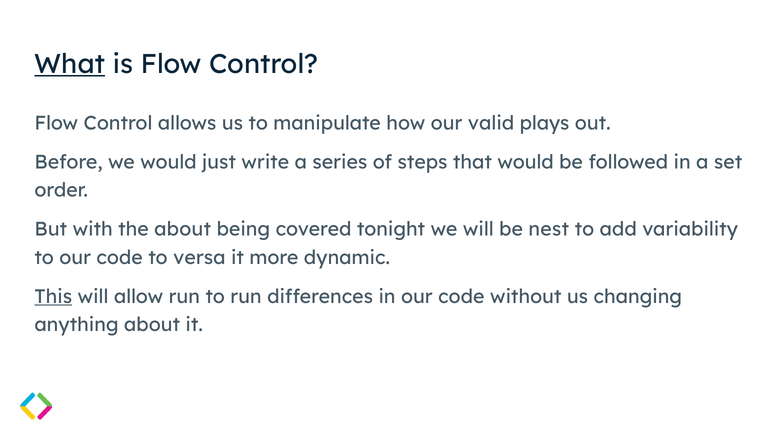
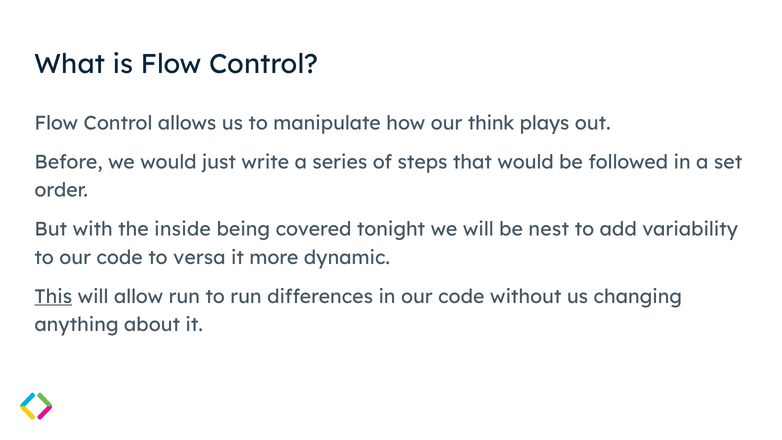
What underline: present -> none
valid: valid -> think
the about: about -> inside
